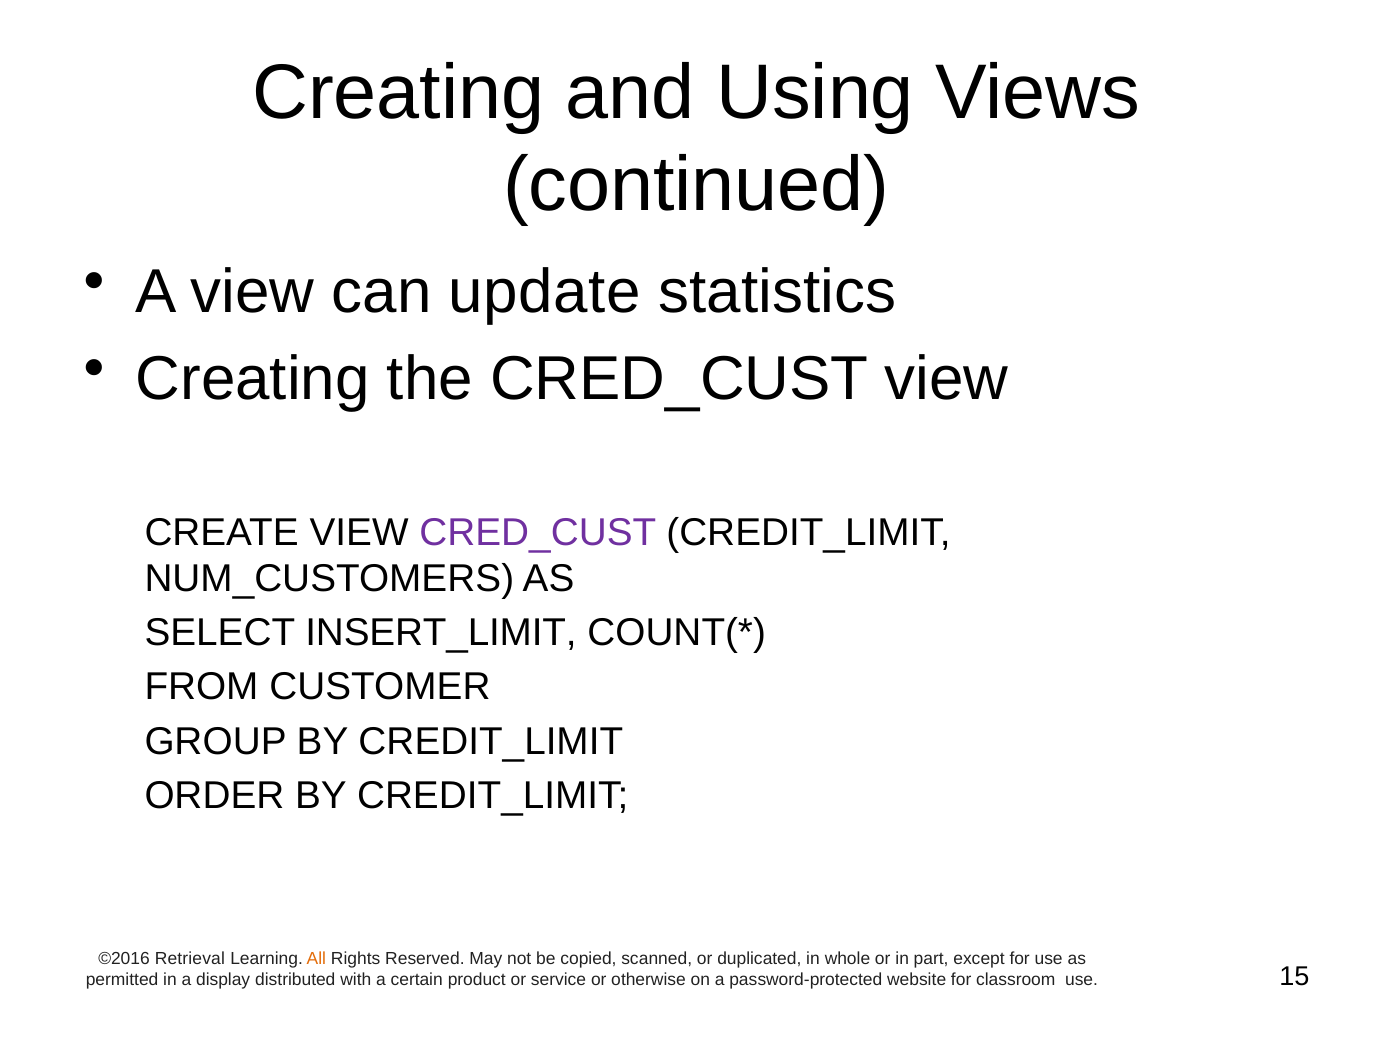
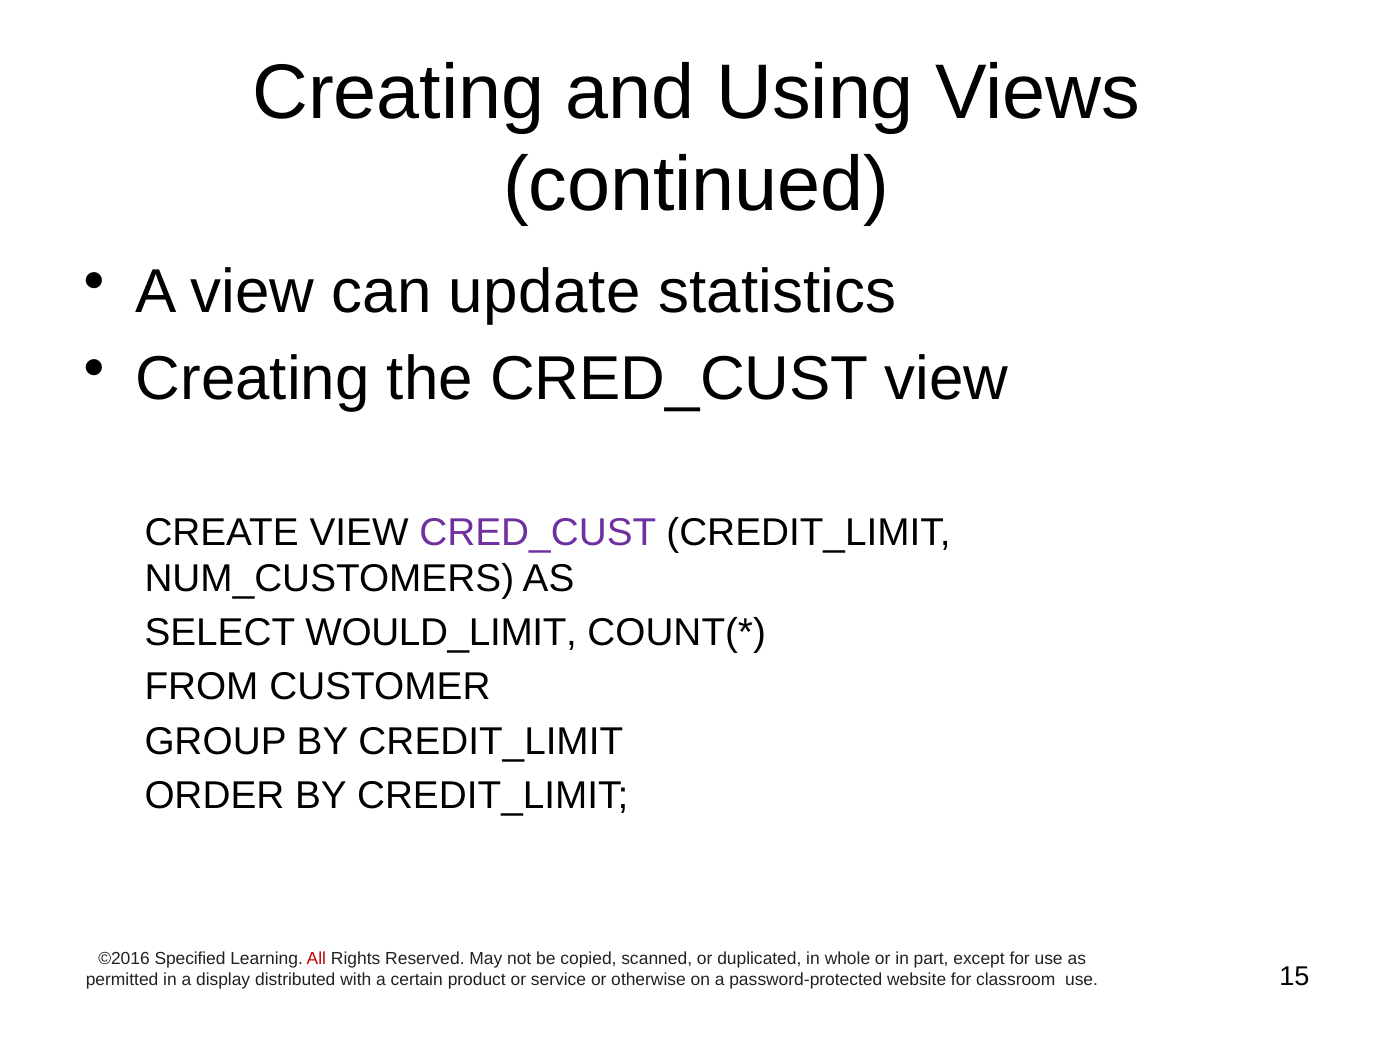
INSERT_LIMIT: INSERT_LIMIT -> WOULD_LIMIT
Retrieval: Retrieval -> Specified
All colour: orange -> red
